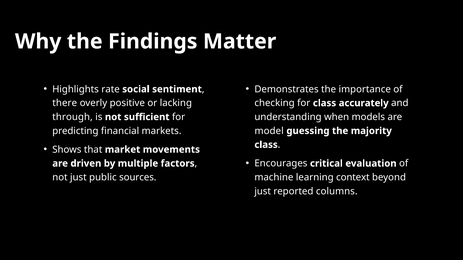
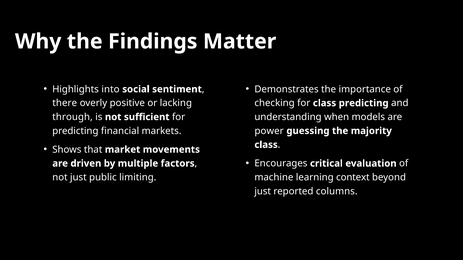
rate: rate -> into
class accurately: accurately -> predicting
model: model -> power
sources: sources -> limiting
